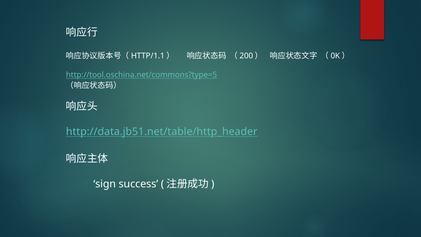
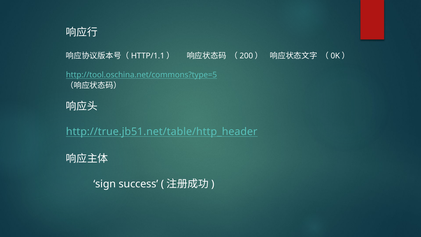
http://data.jb51.net/table/http_header: http://data.jb51.net/table/http_header -> http://true.jb51.net/table/http_header
